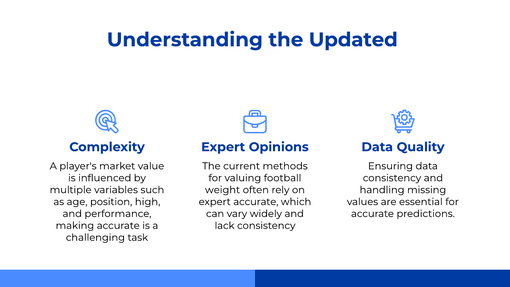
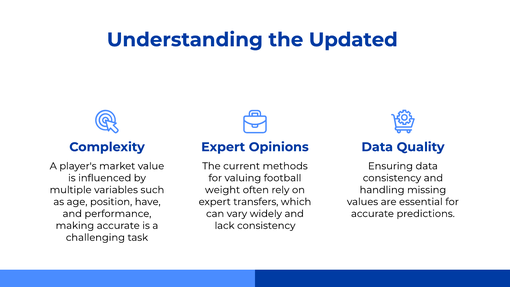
high: high -> have
expert accurate: accurate -> transfers
